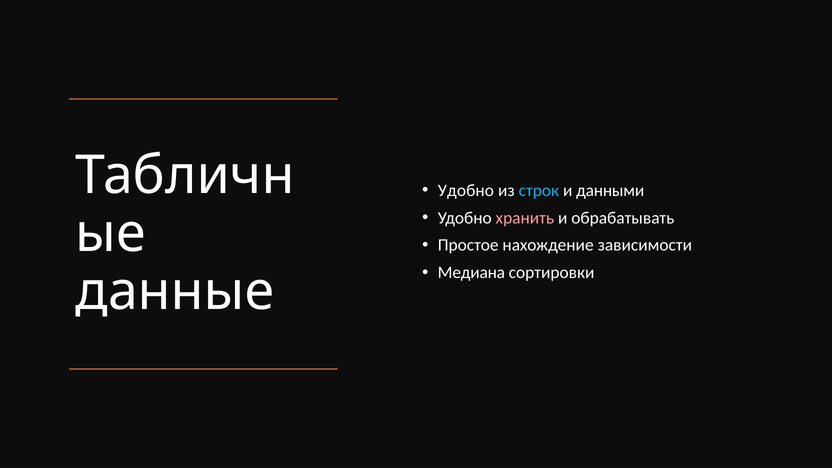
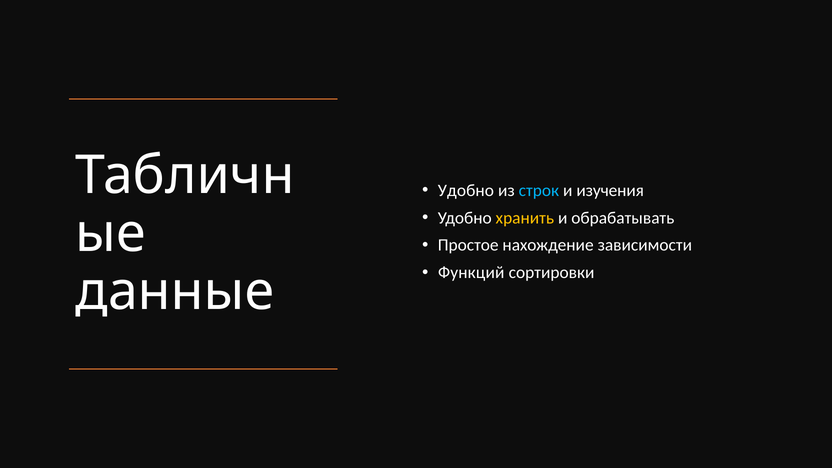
данными: данными -> изучения
хранить colour: pink -> yellow
Медиана: Медиана -> Функций
